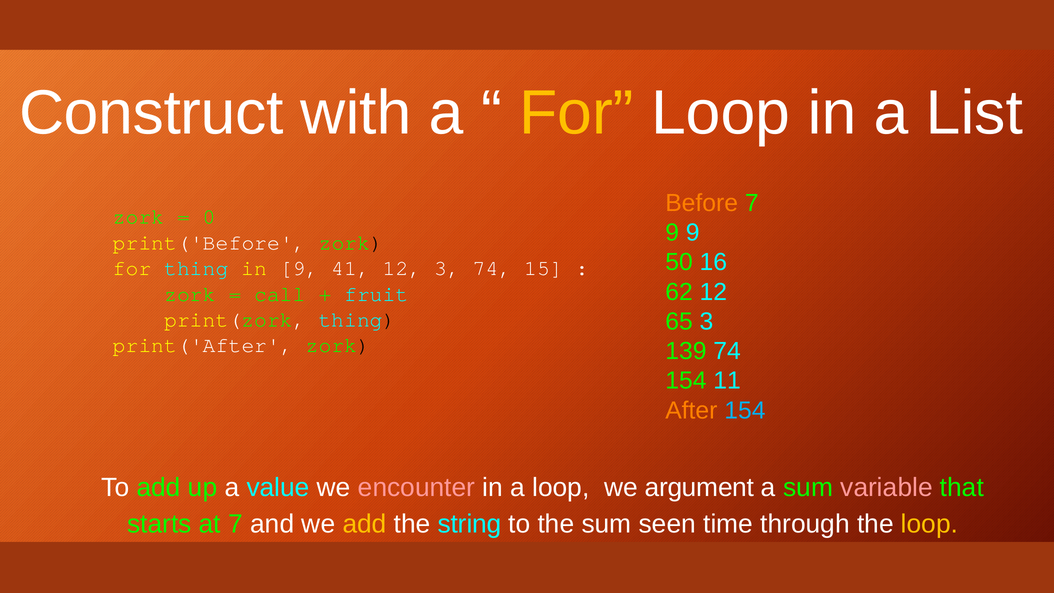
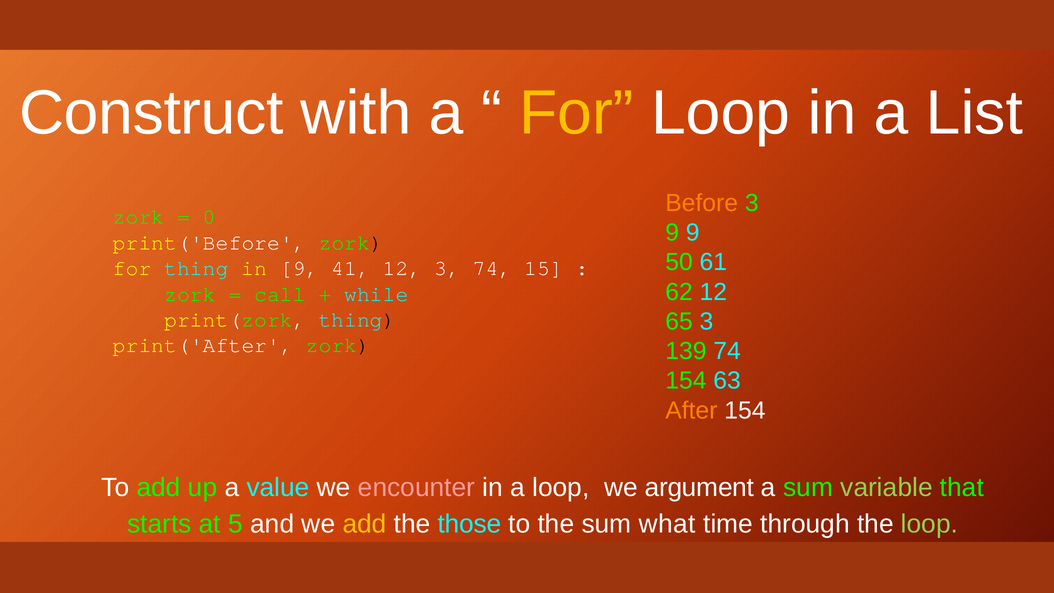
Before 7: 7 -> 3
16: 16 -> 61
fruit: fruit -> while
11: 11 -> 63
154 at (745, 410) colour: light blue -> white
variable colour: pink -> light green
at 7: 7 -> 5
string: string -> those
seen: seen -> what
loop at (930, 524) colour: yellow -> light green
